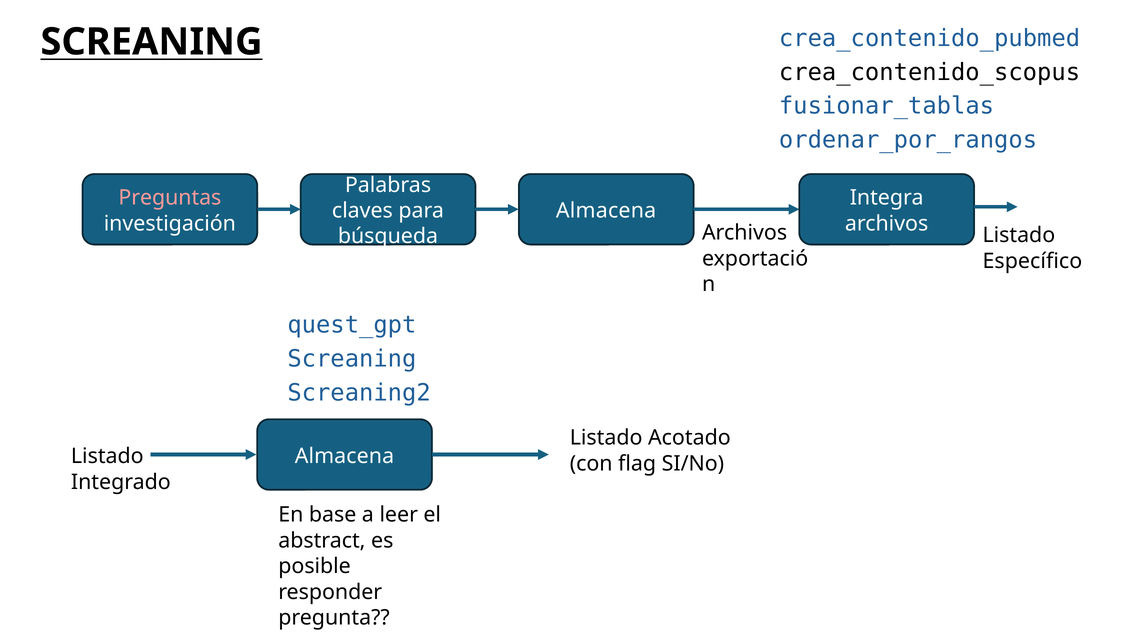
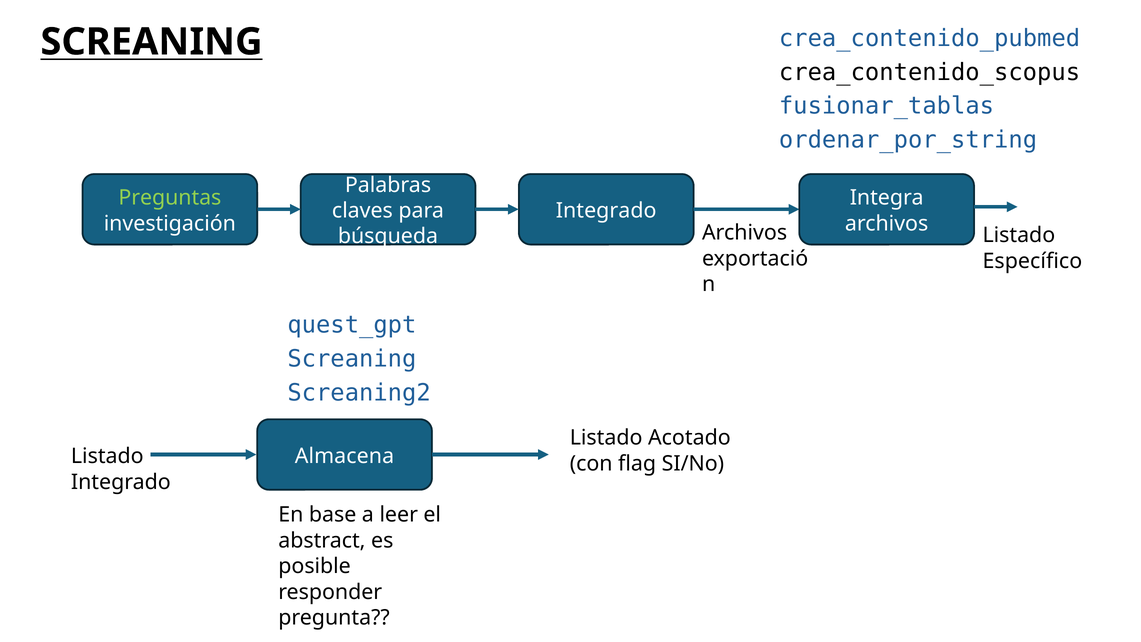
ordenar_por_rangos: ordenar_por_rangos -> ordenar_por_string
Preguntas colour: pink -> light green
Almacena at (606, 211): Almacena -> Integrado
